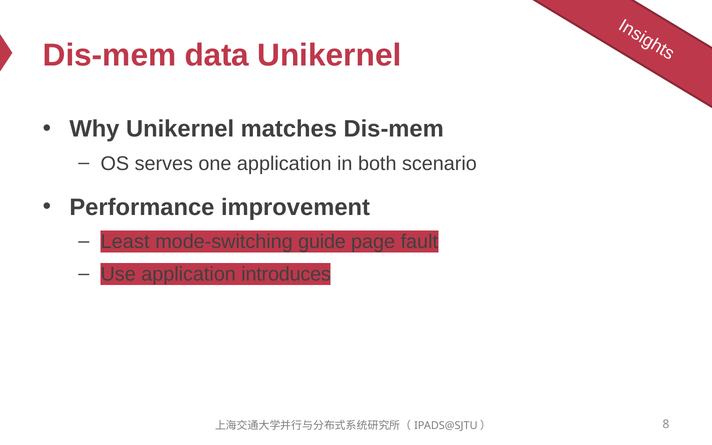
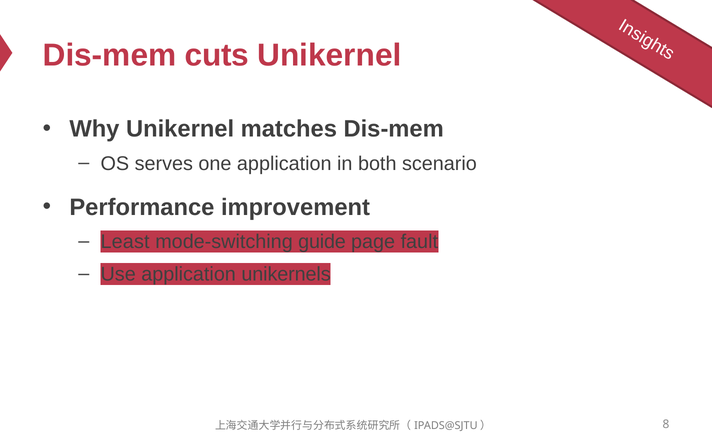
data: data -> cuts
introduces: introduces -> unikernels
